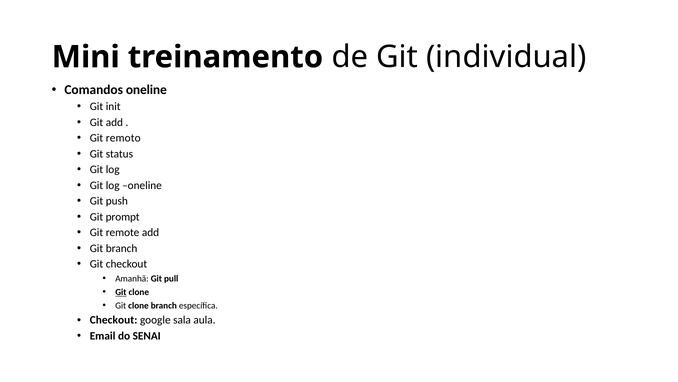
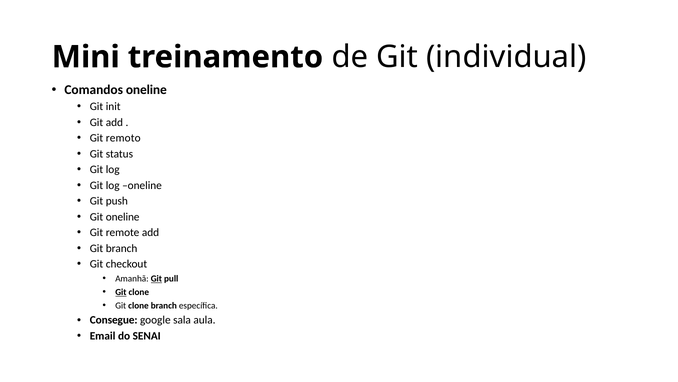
Git prompt: prompt -> oneline
Git at (156, 278) underline: none -> present
Checkout at (114, 320): Checkout -> Consegue
